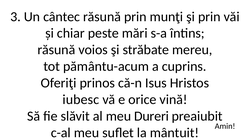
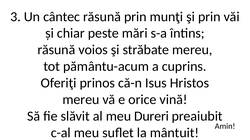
iubesc at (81, 100): iubesc -> mereu
